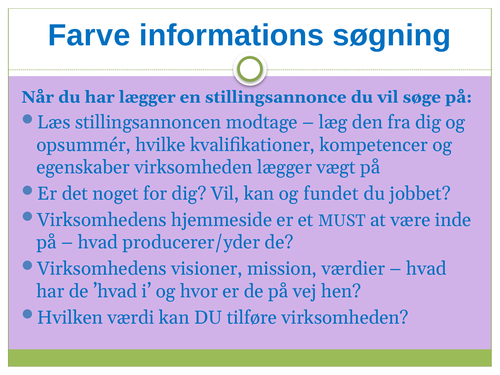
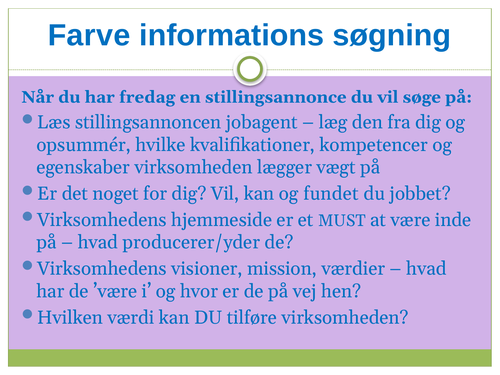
har lægger: lægger -> fredag
modtage: modtage -> jobagent
’hvad: ’hvad -> ’være
